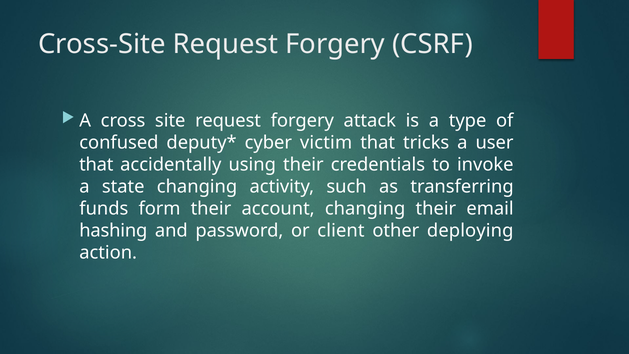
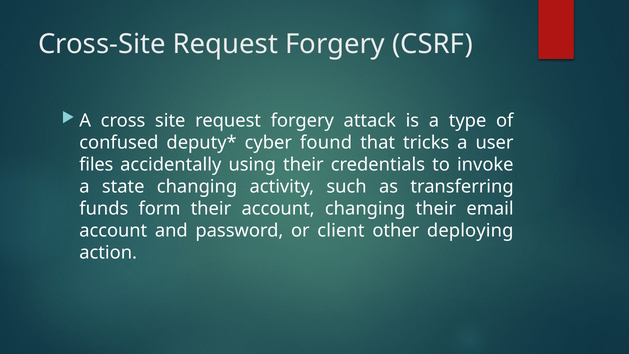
victim: victim -> found
that at (96, 165): that -> files
hashing at (113, 231): hashing -> account
